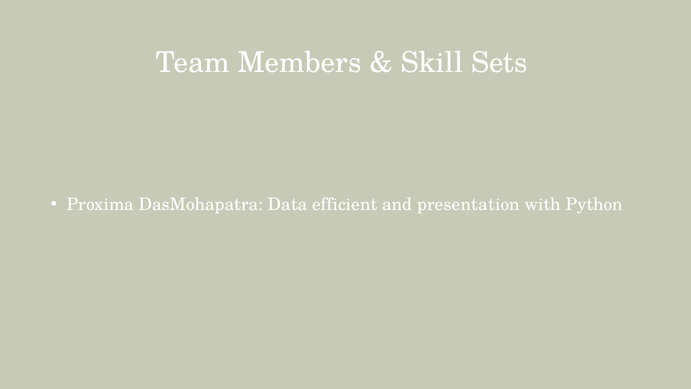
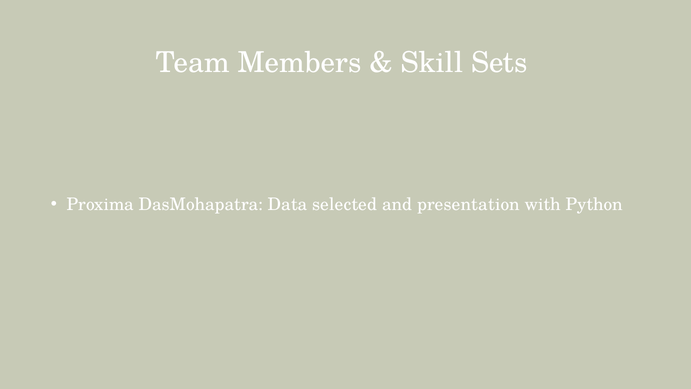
efficient: efficient -> selected
